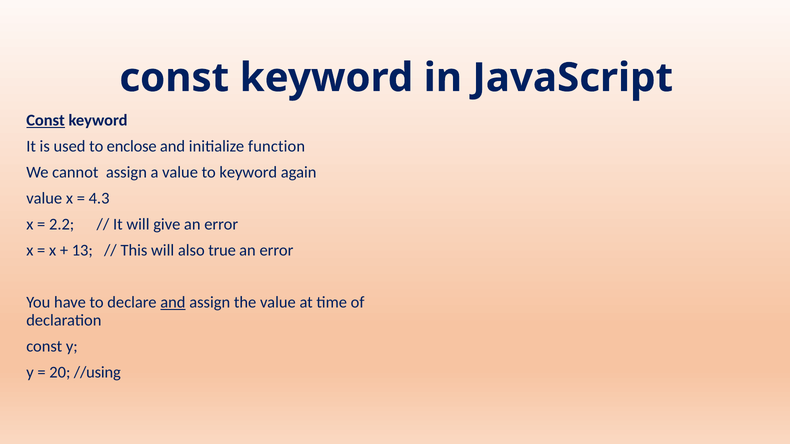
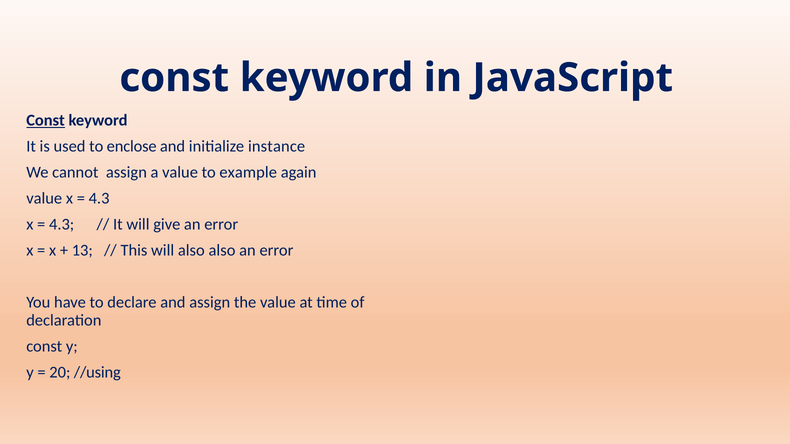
function: function -> instance
to keyword: keyword -> example
2.2 at (62, 224): 2.2 -> 4.3
also true: true -> also
and at (173, 303) underline: present -> none
